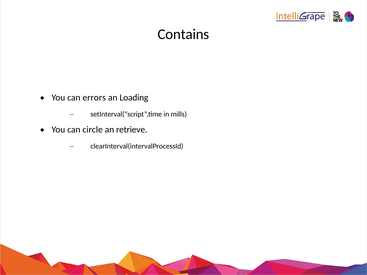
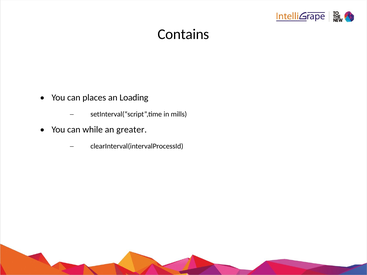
errors: errors -> places
circle: circle -> while
retrieve: retrieve -> greater
